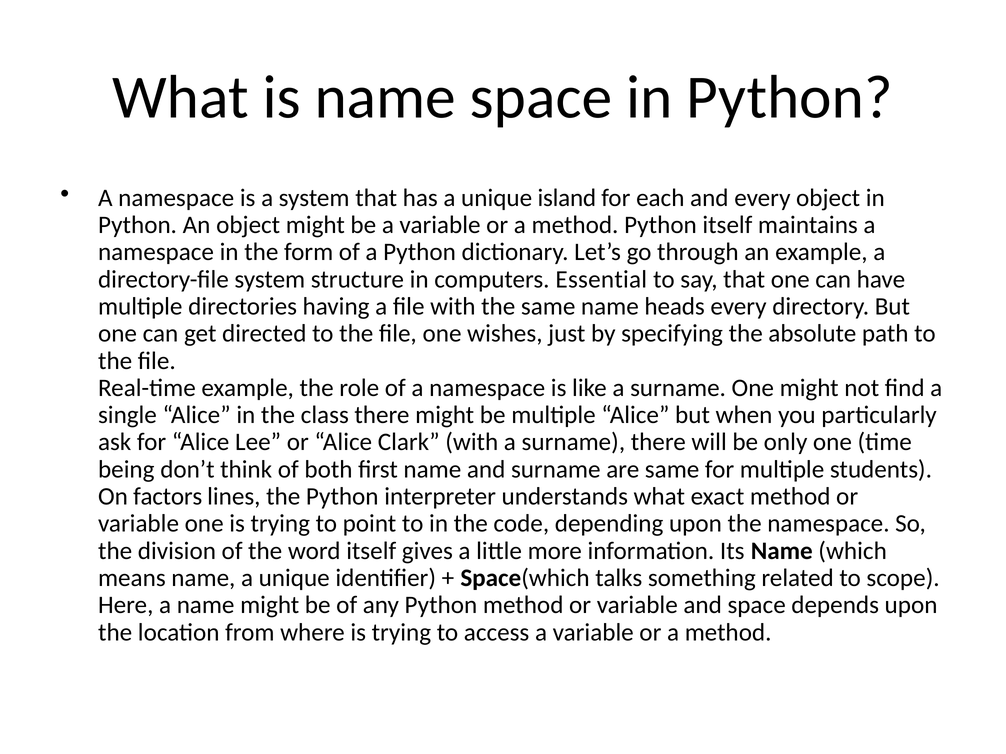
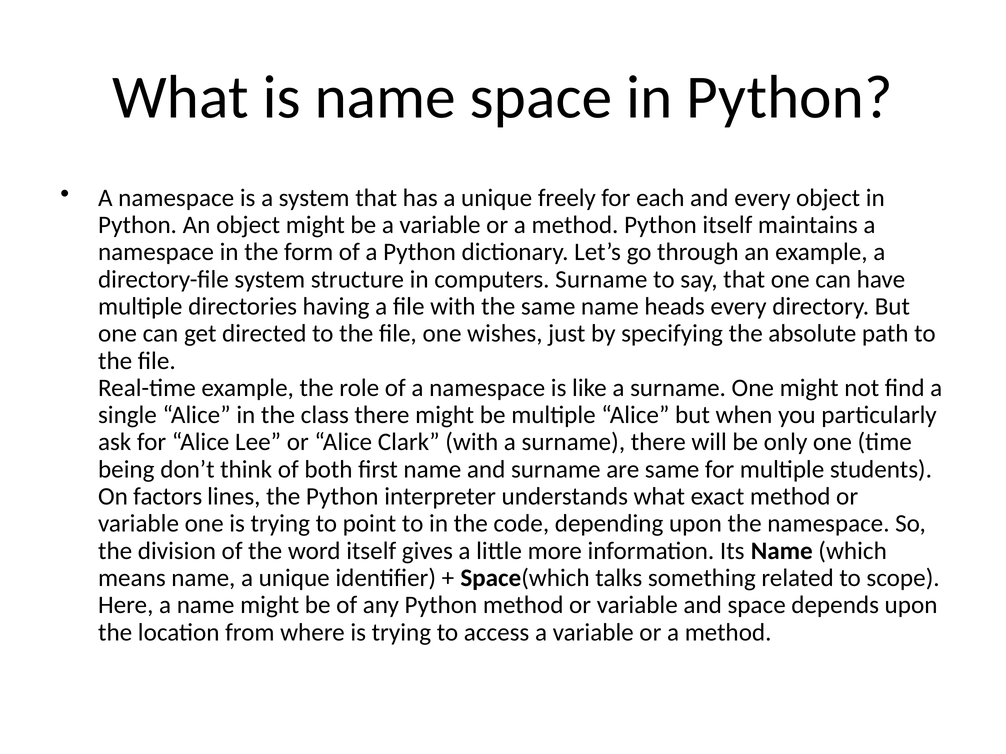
island: island -> freely
computers Essential: Essential -> Surname
